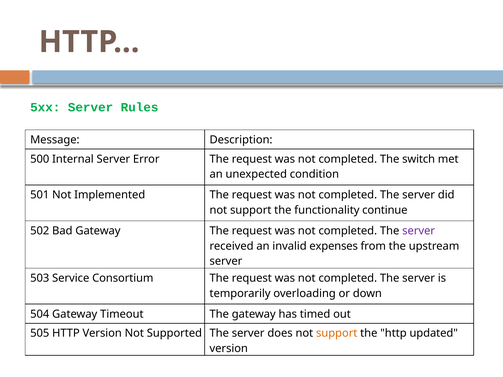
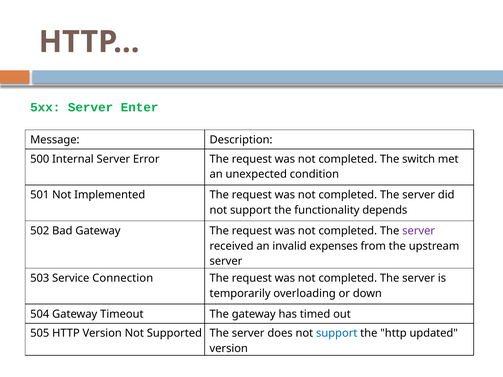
Rules: Rules -> Enter
continue: continue -> depends
Consortium: Consortium -> Connection
support at (337, 334) colour: orange -> blue
